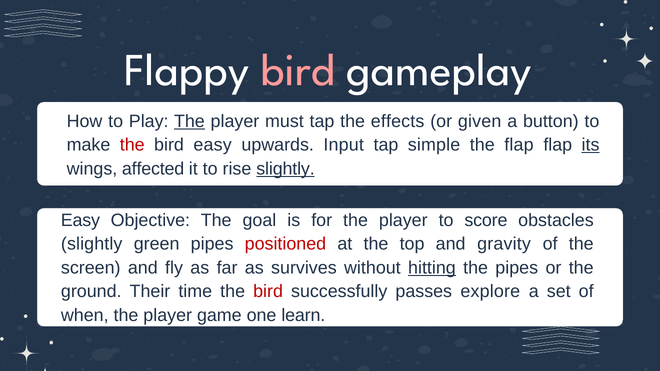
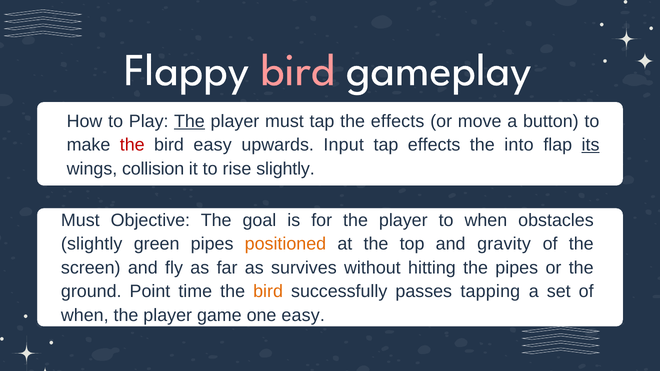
given: given -> move
tap simple: simple -> effects
the flap: flap -> into
affected: affected -> collision
slightly at (286, 169) underline: present -> none
Easy at (80, 220): Easy -> Must
to score: score -> when
positioned colour: red -> orange
hitting underline: present -> none
Their: Their -> Point
bird at (268, 292) colour: red -> orange
explore: explore -> tapping
one learn: learn -> easy
